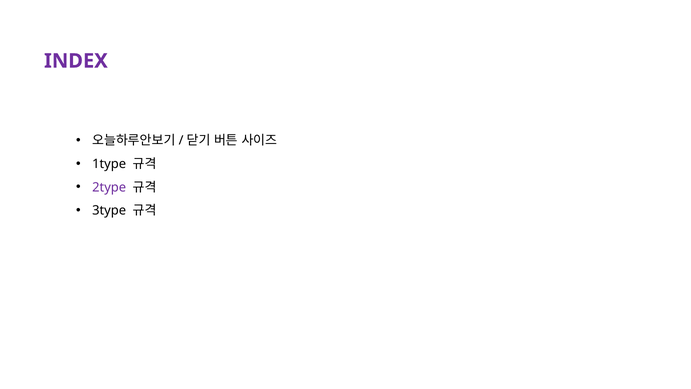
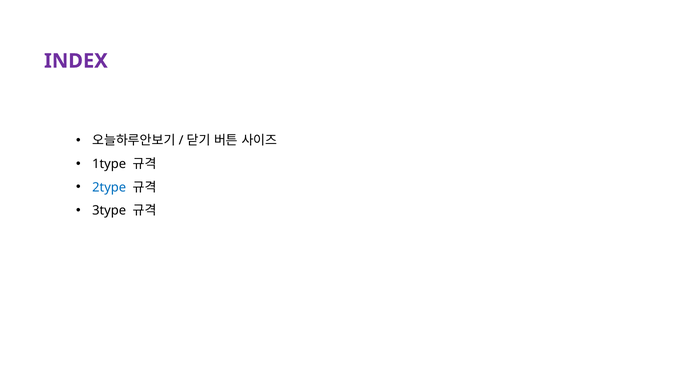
2type colour: purple -> blue
